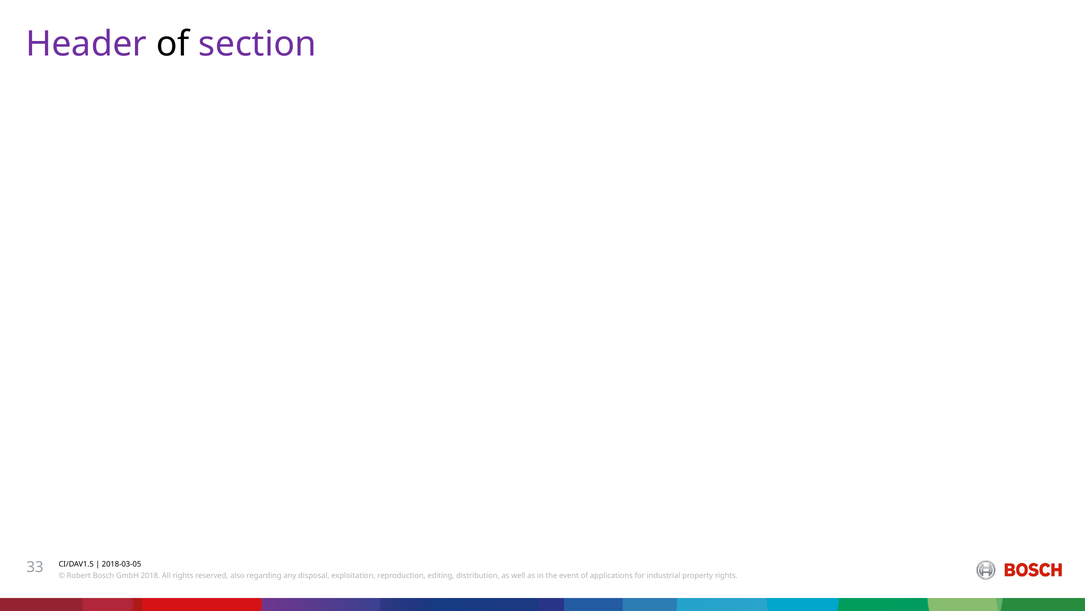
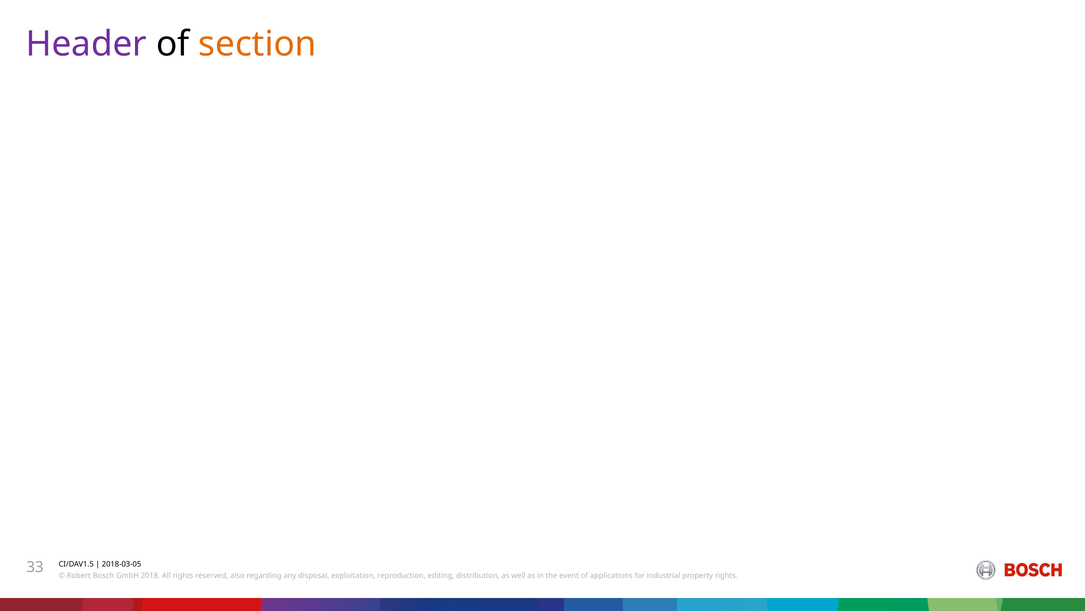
section colour: purple -> orange
